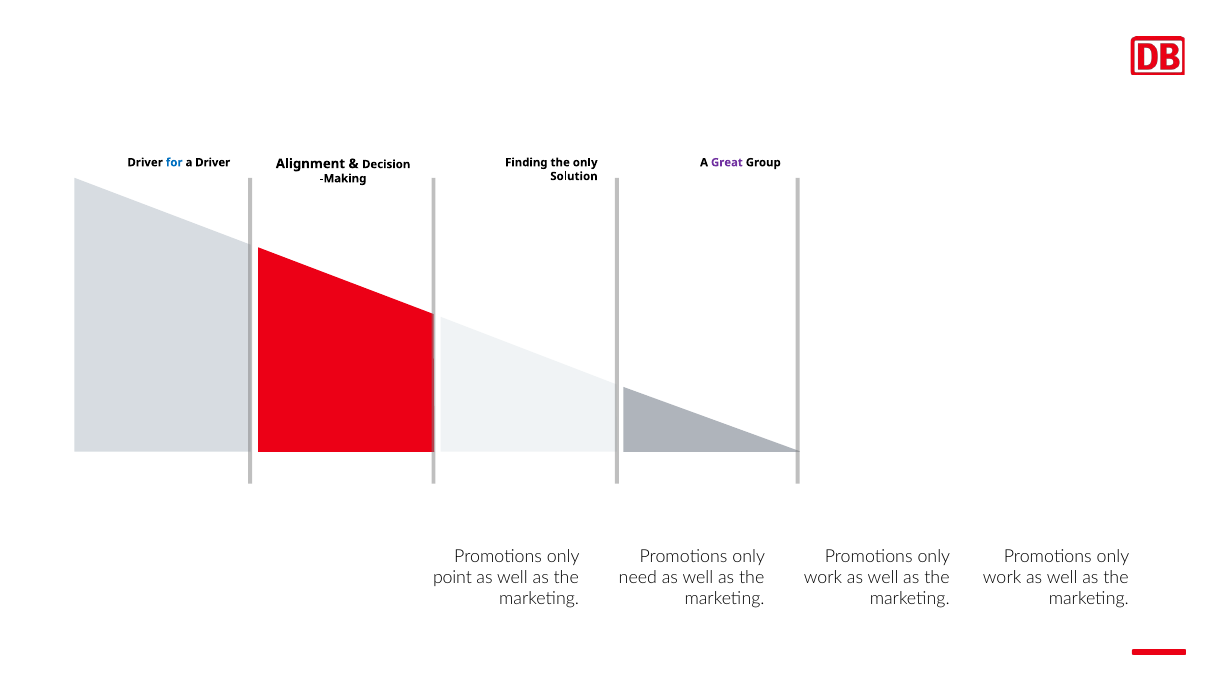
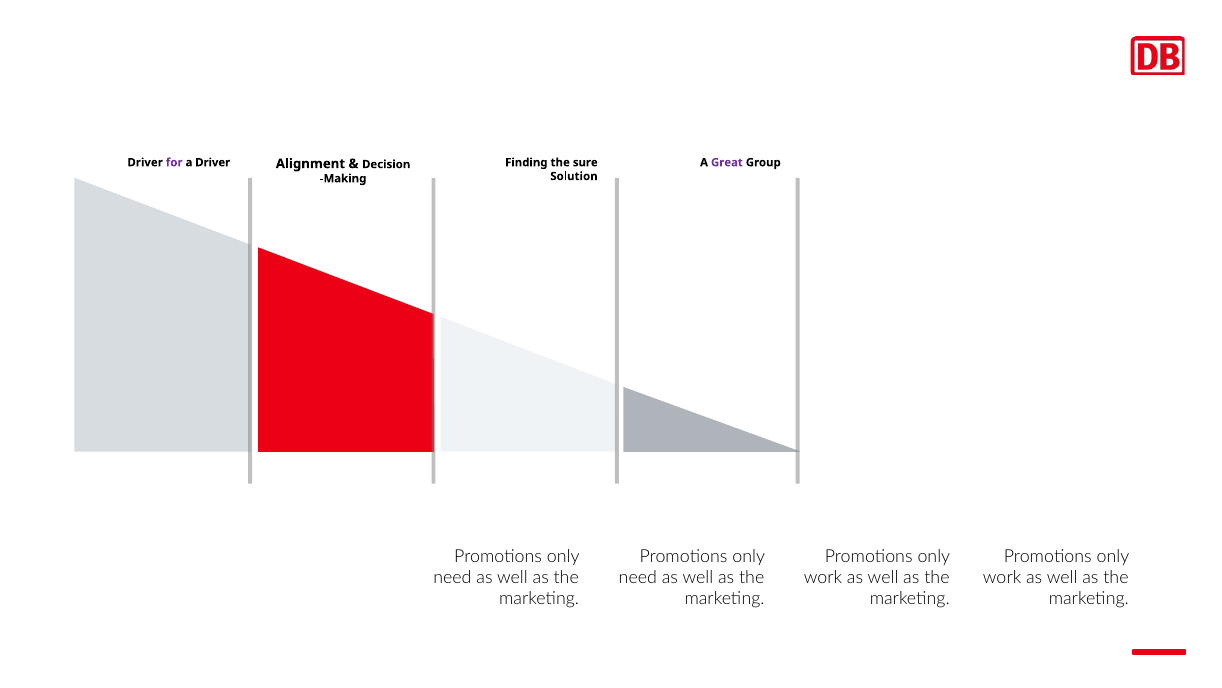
for colour: blue -> purple
the only: only -> sure
point at (452, 577): point -> need
